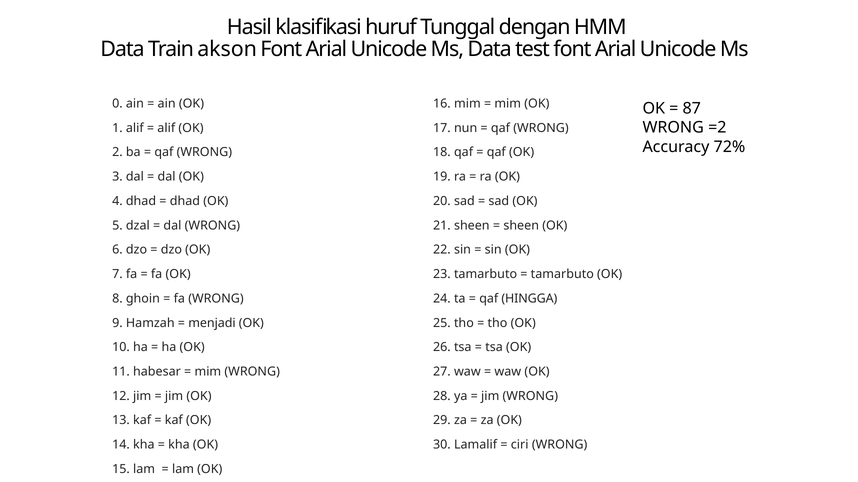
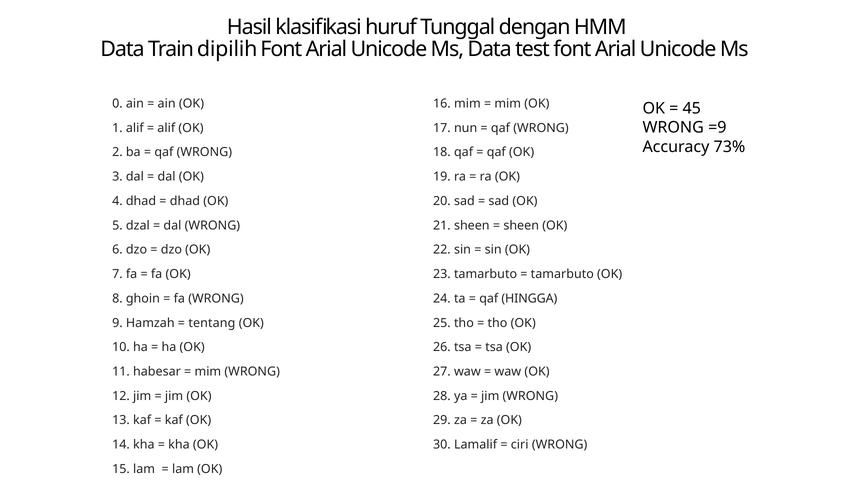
akson: akson -> dipilih
87: 87 -> 45
=2: =2 -> =9
72%: 72% -> 73%
menjadi: menjadi -> tentang
